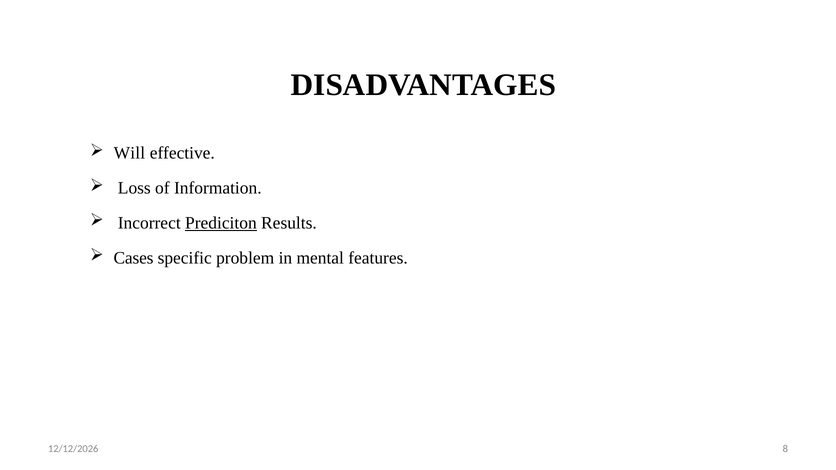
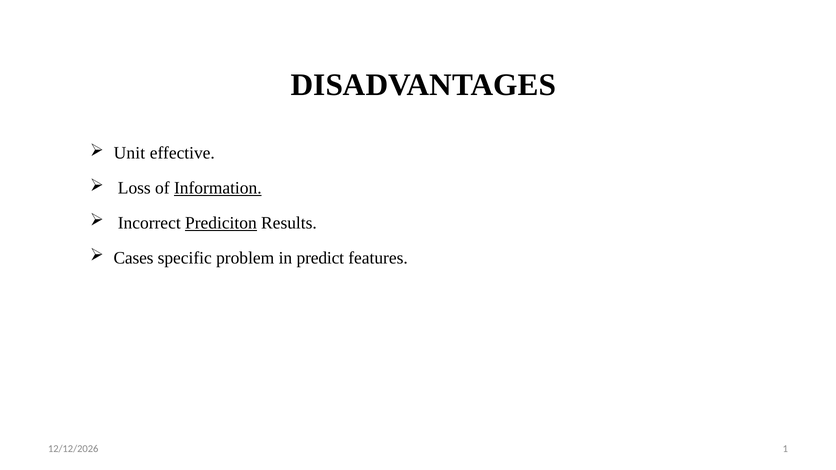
Will: Will -> Unit
Information underline: none -> present
mental: mental -> predict
8: 8 -> 1
